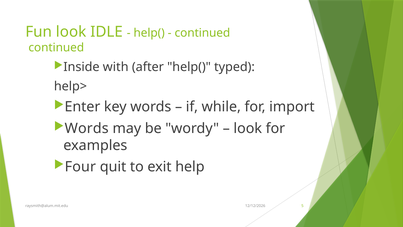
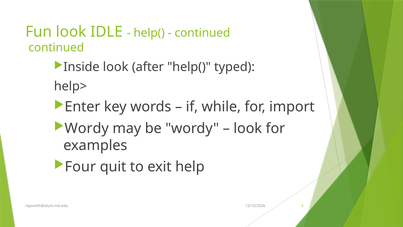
Inside with: with -> look
Words at (87, 128): Words -> Wordy
